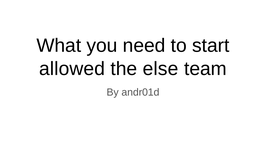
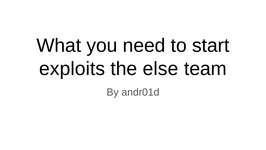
allowed: allowed -> exploits
